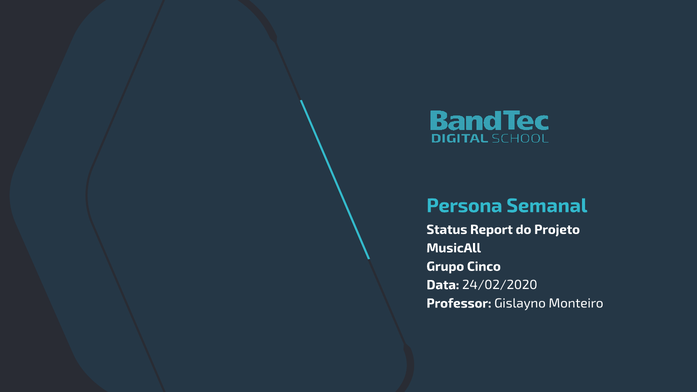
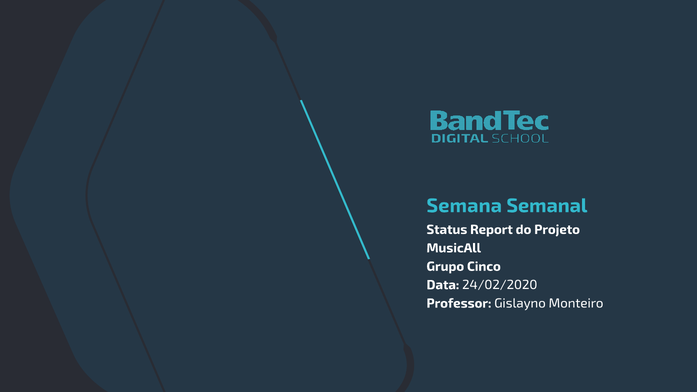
Persona: Persona -> Semana
